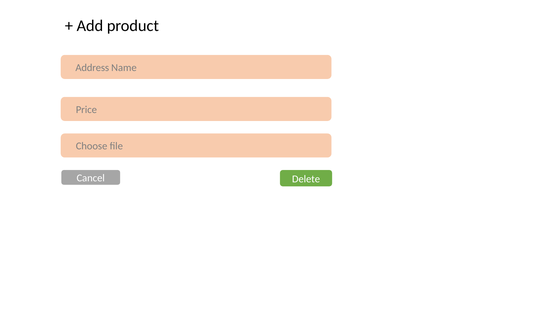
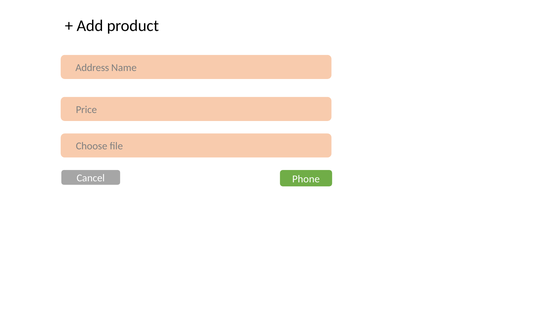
Delete: Delete -> Phone
